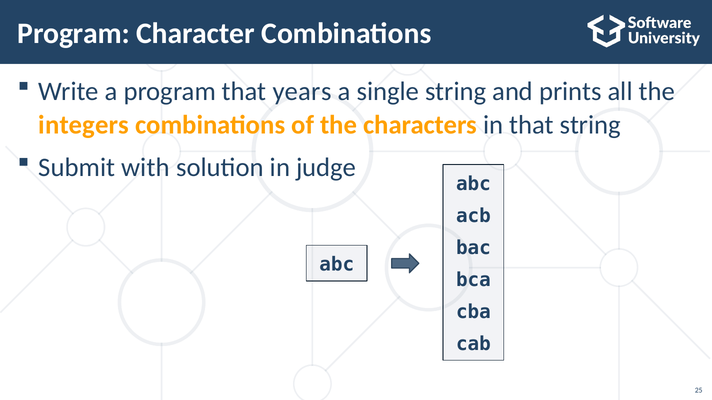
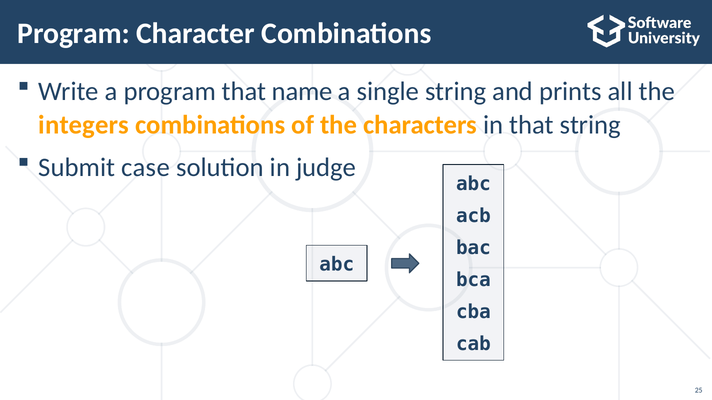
years: years -> name
with: with -> case
